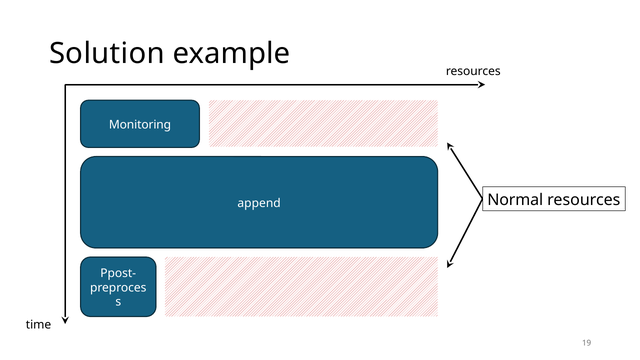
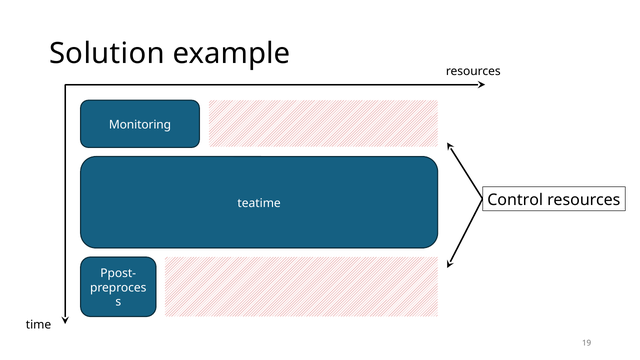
Normal: Normal -> Control
append: append -> teatime
